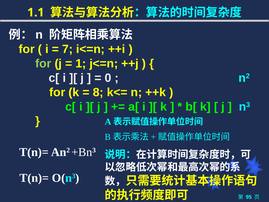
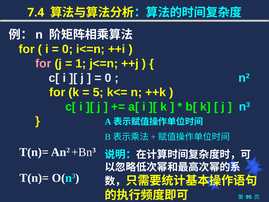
1.1: 1.1 -> 7.4
7 at (68, 49): 7 -> 0
for at (43, 63) colour: light green -> pink
8: 8 -> 5
